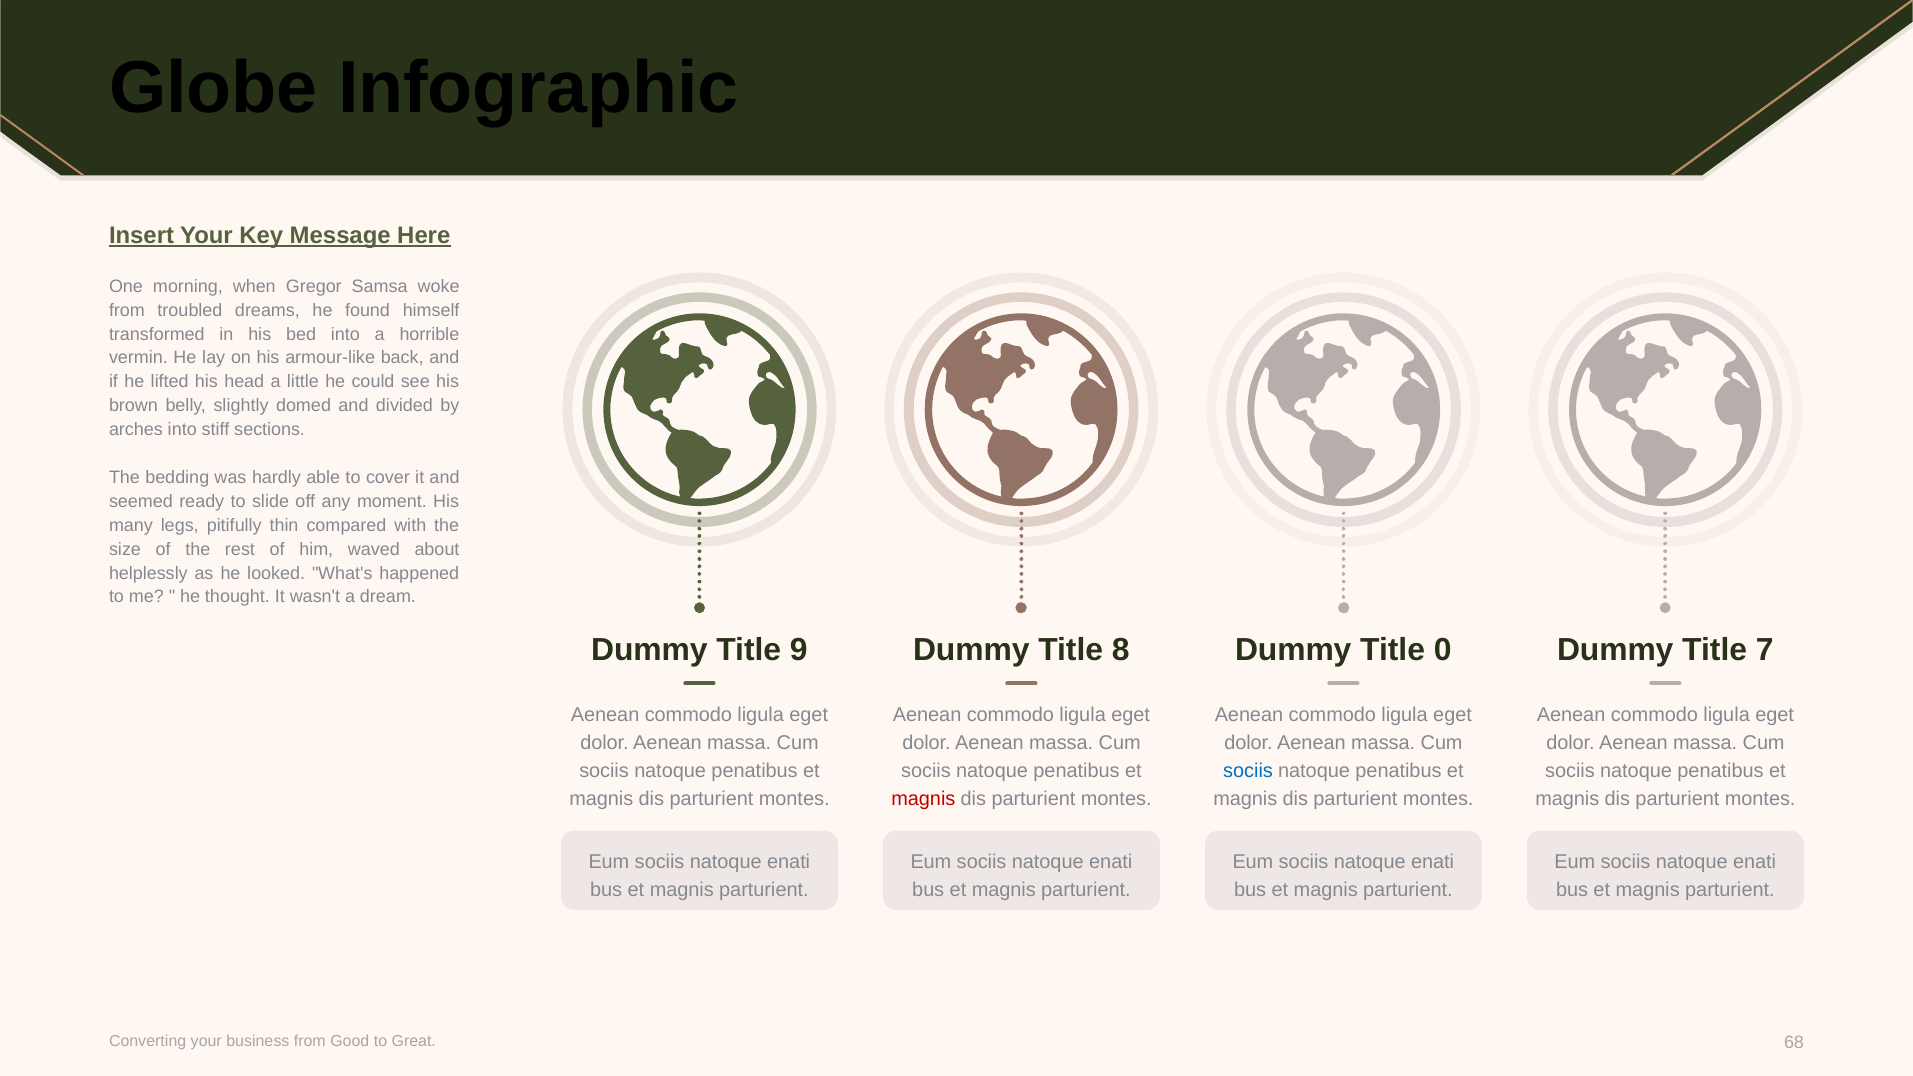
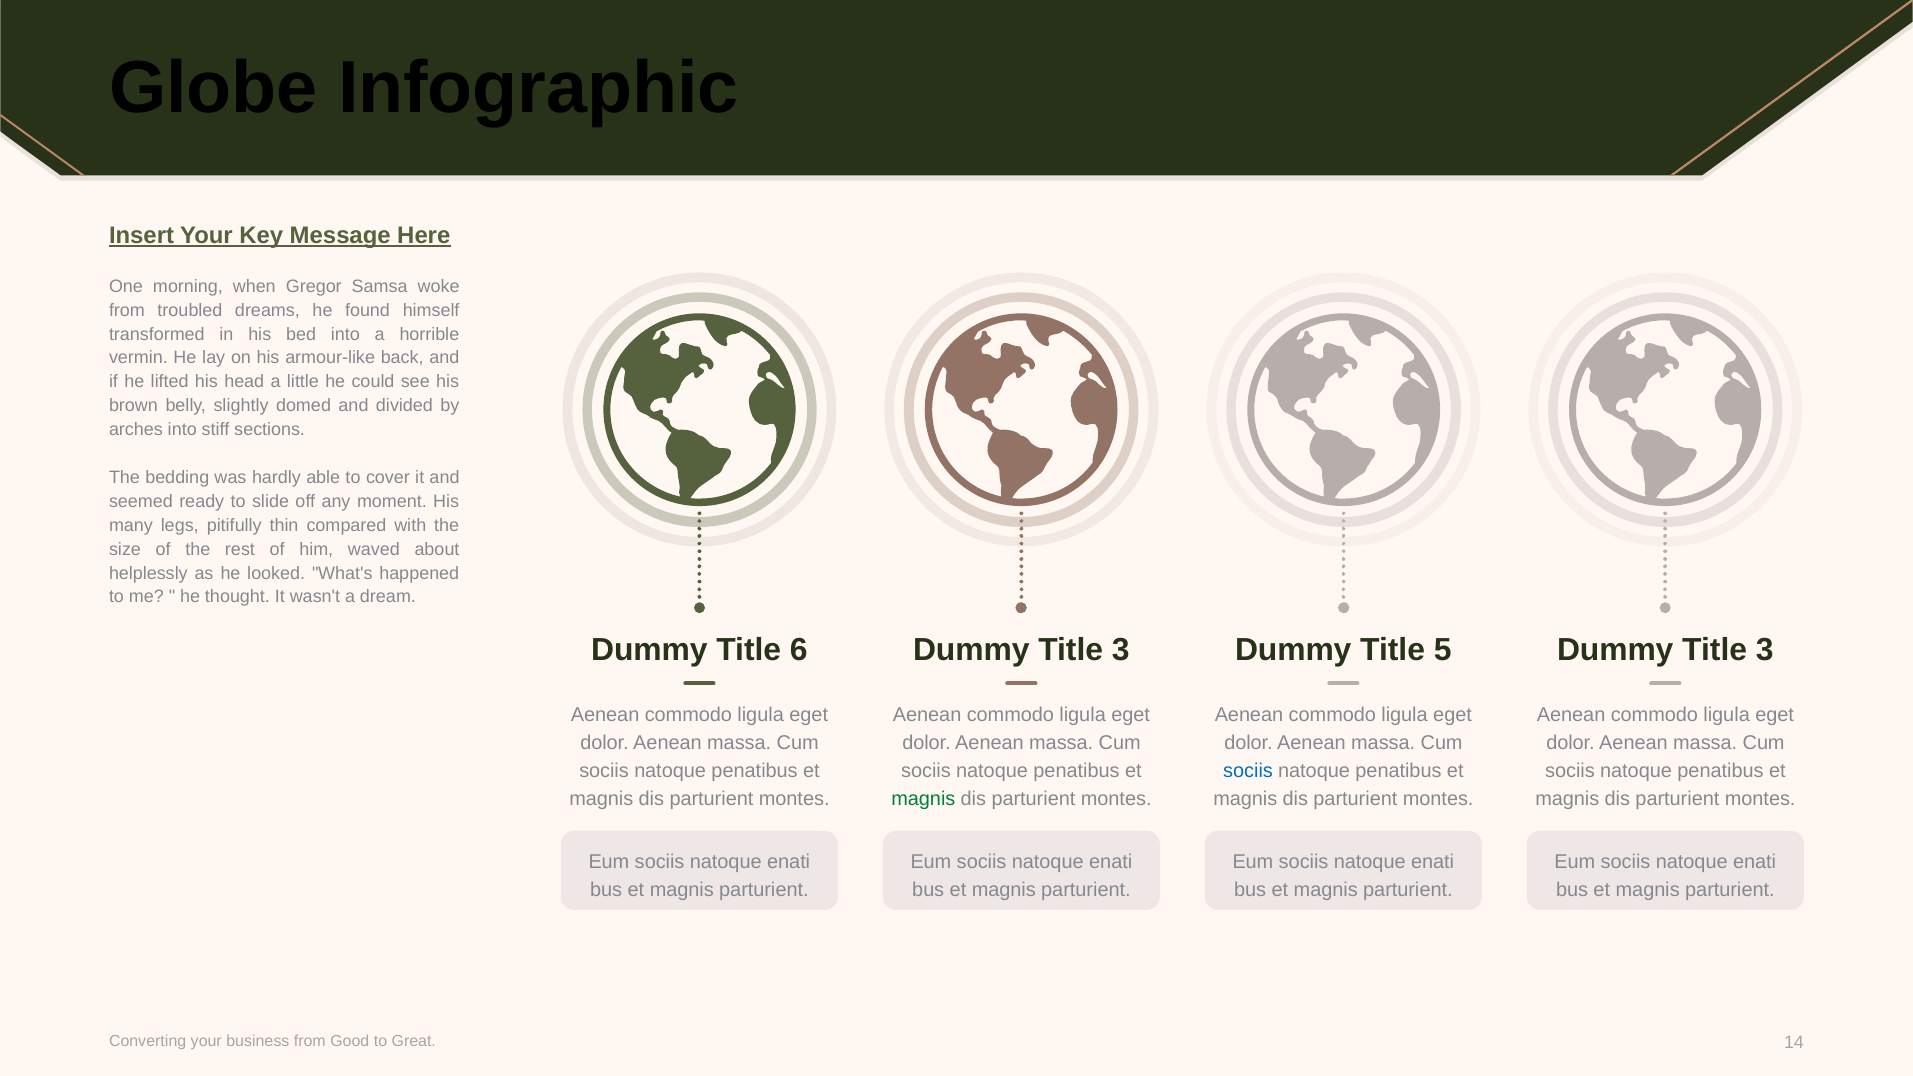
9: 9 -> 6
8 at (1121, 650): 8 -> 3
0: 0 -> 5
7 at (1765, 650): 7 -> 3
magnis at (923, 799) colour: red -> green
68: 68 -> 14
